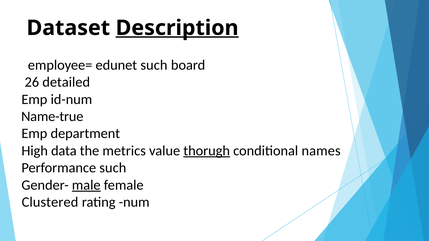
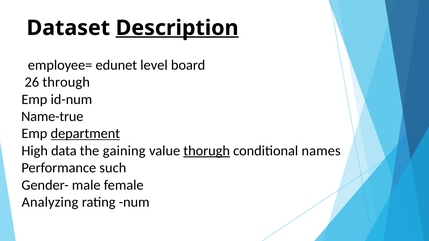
edunet such: such -> level
detailed: detailed -> through
department underline: none -> present
metrics: metrics -> gaining
male underline: present -> none
Clustered: Clustered -> Analyzing
